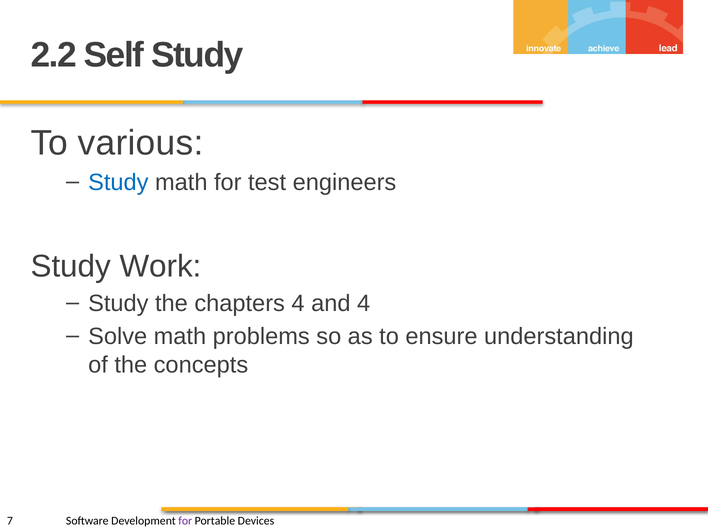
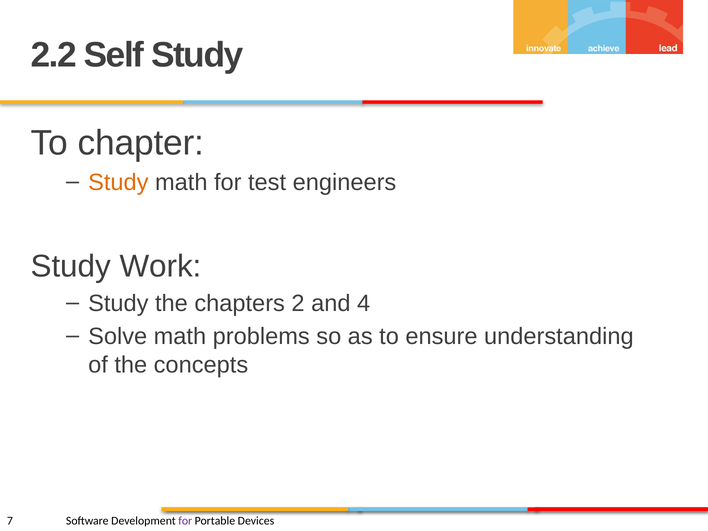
various: various -> chapter
Study at (118, 182) colour: blue -> orange
chapters 4: 4 -> 2
